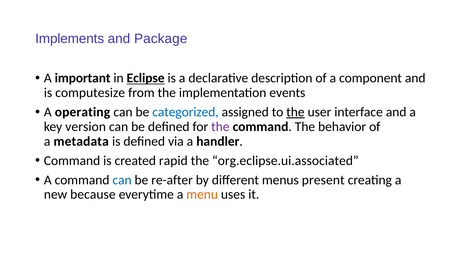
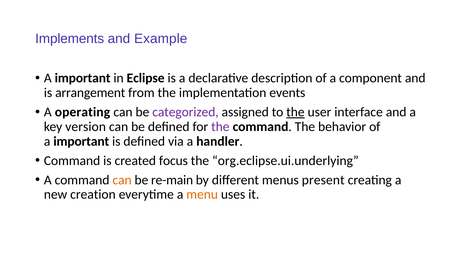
Package: Package -> Example
Eclipse underline: present -> none
computesize: computesize -> arrangement
categorized colour: blue -> purple
metadata at (81, 141): metadata -> important
rapid: rapid -> focus
org.eclipse.ui.associated: org.eclipse.ui.associated -> org.eclipse.ui.underlying
can at (122, 180) colour: blue -> orange
re-after: re-after -> re-main
because: because -> creation
